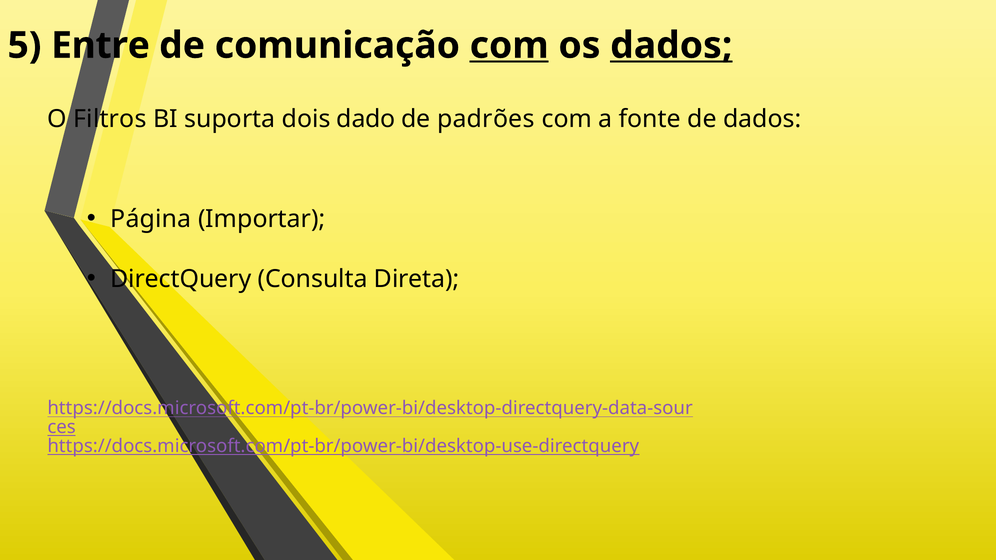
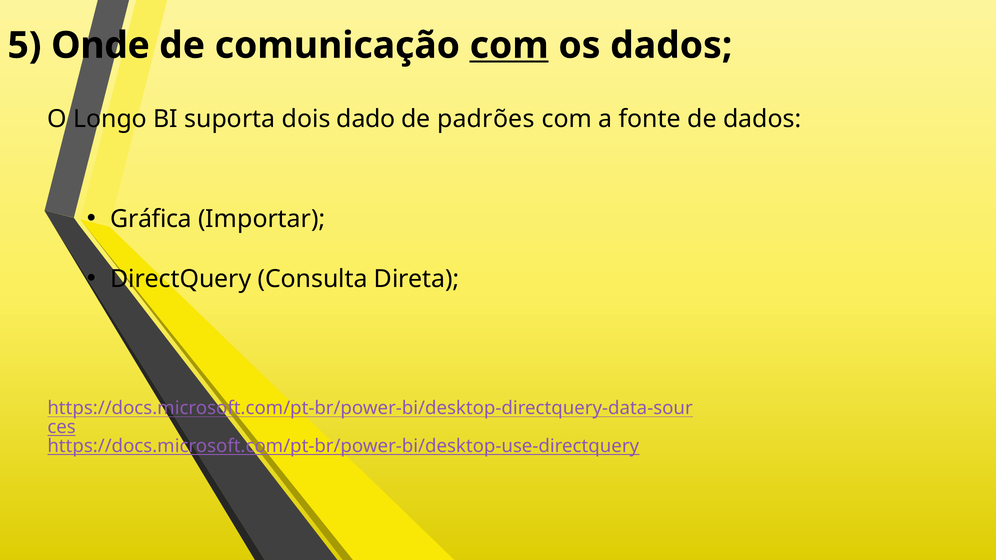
Entre: Entre -> Onde
dados at (671, 45) underline: present -> none
Filtros: Filtros -> Longo
Página: Página -> Gráfica
